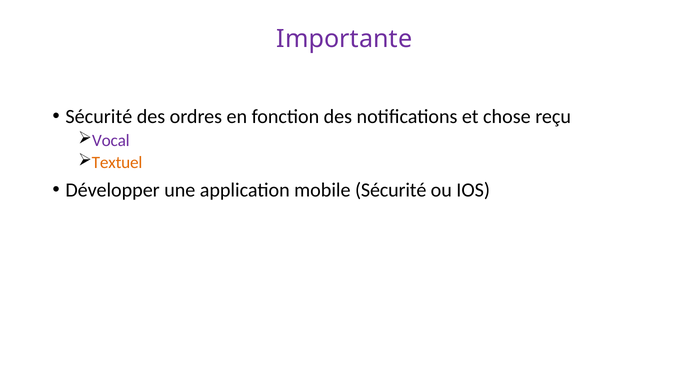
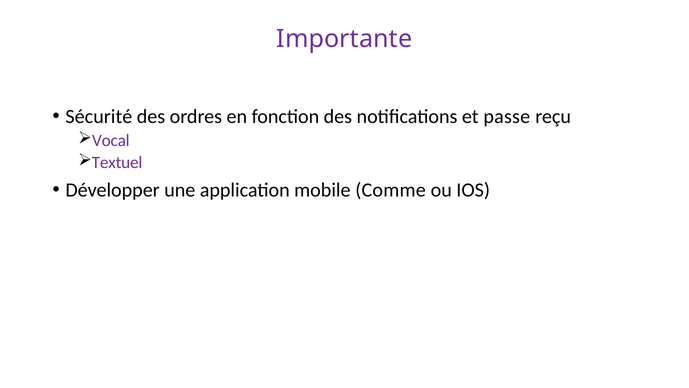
chose: chose -> passe
Textuel colour: orange -> purple
mobile Sécurité: Sécurité -> Comme
